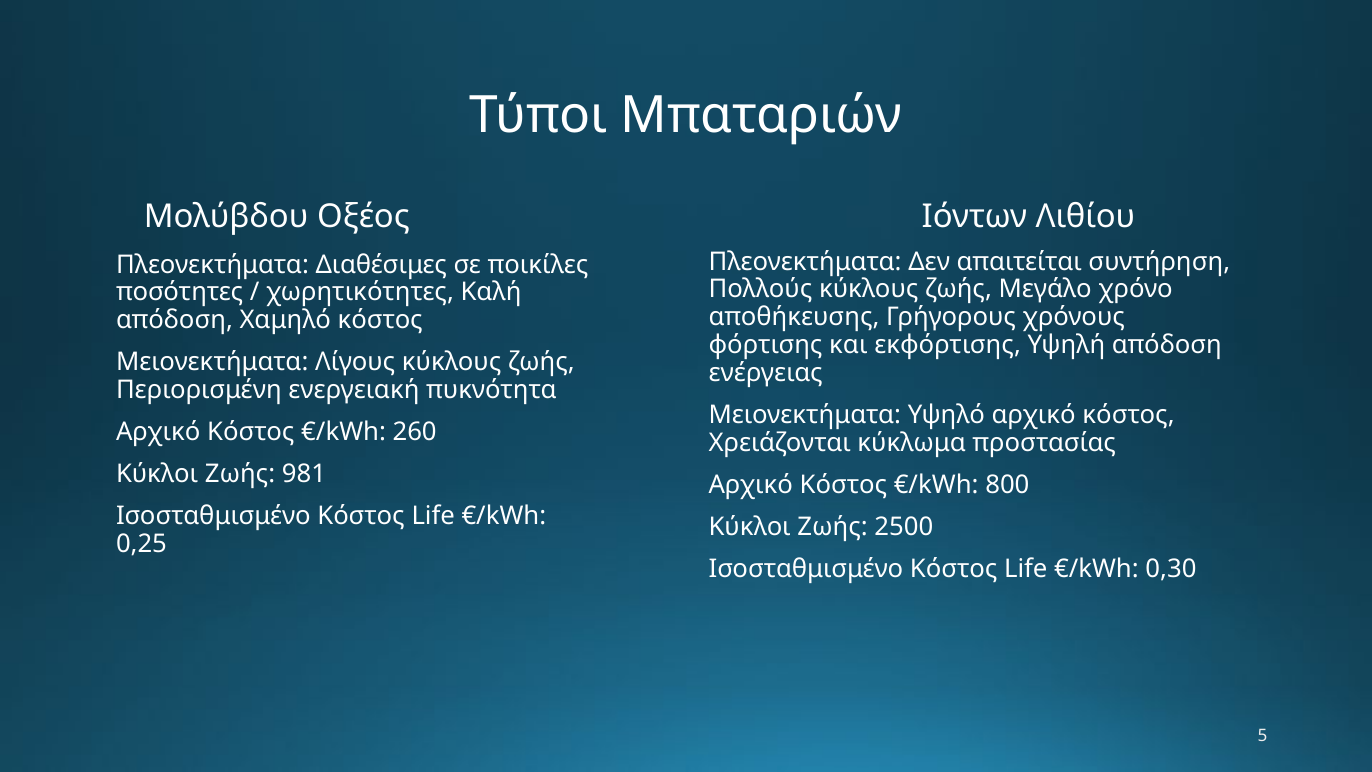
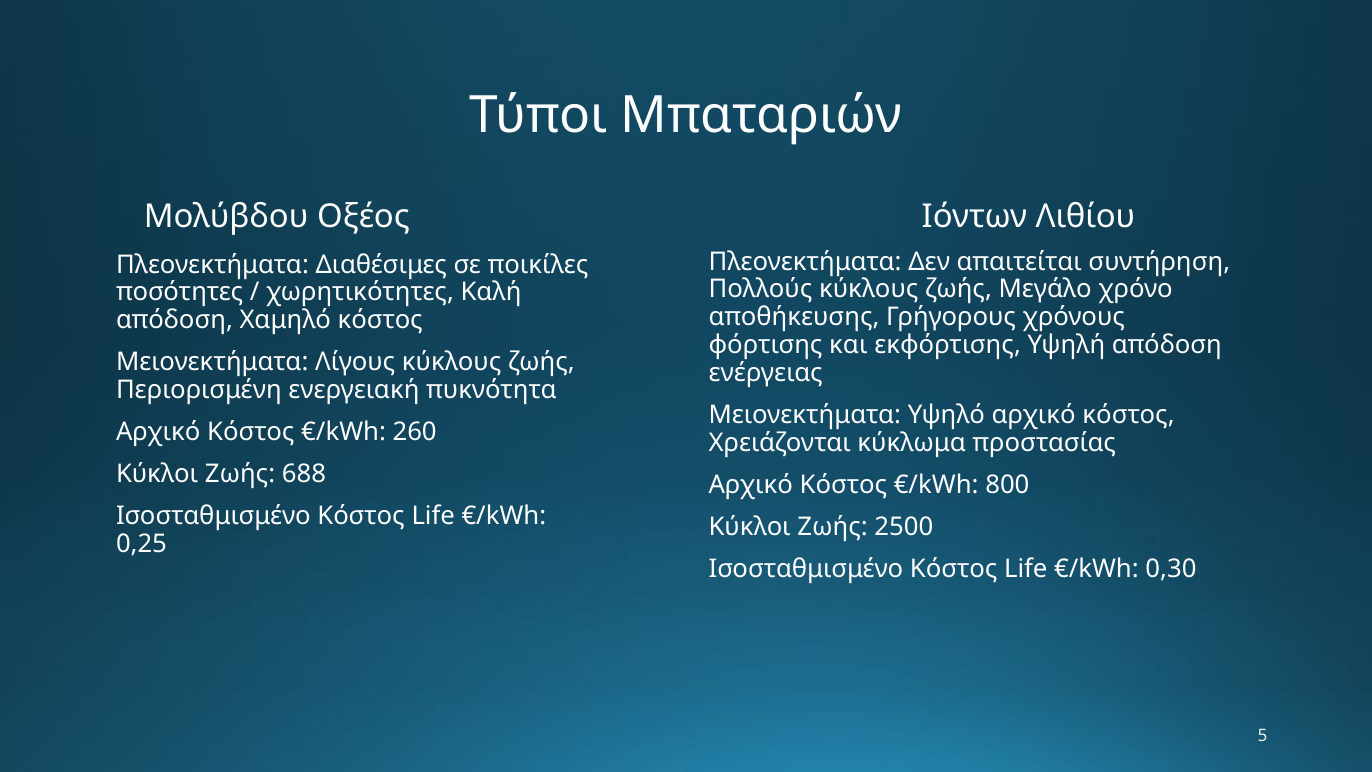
981: 981 -> 688
